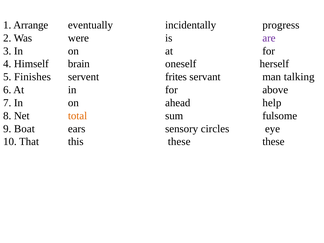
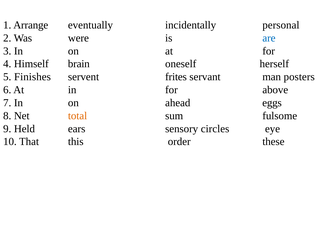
progress: progress -> personal
are colour: purple -> blue
talking: talking -> posters
help: help -> eggs
Boat: Boat -> Held
this these: these -> order
